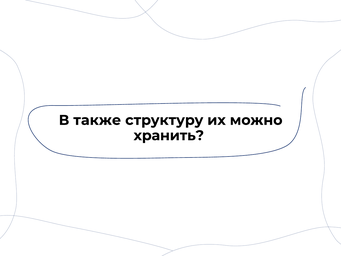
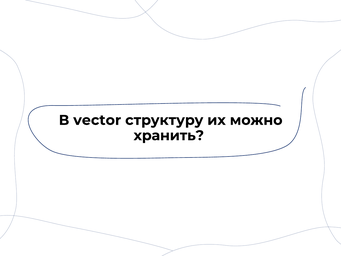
также: также -> vector
